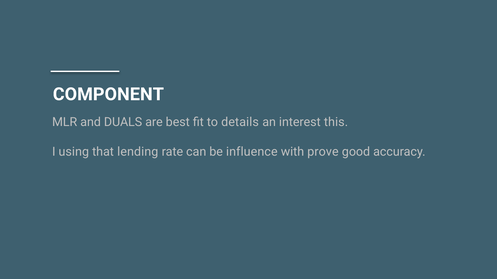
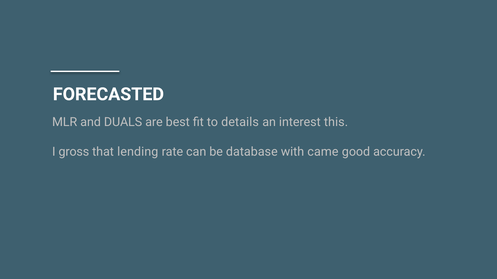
COMPONENT: COMPONENT -> FORECASTED
using: using -> gross
influence: influence -> database
prove: prove -> came
